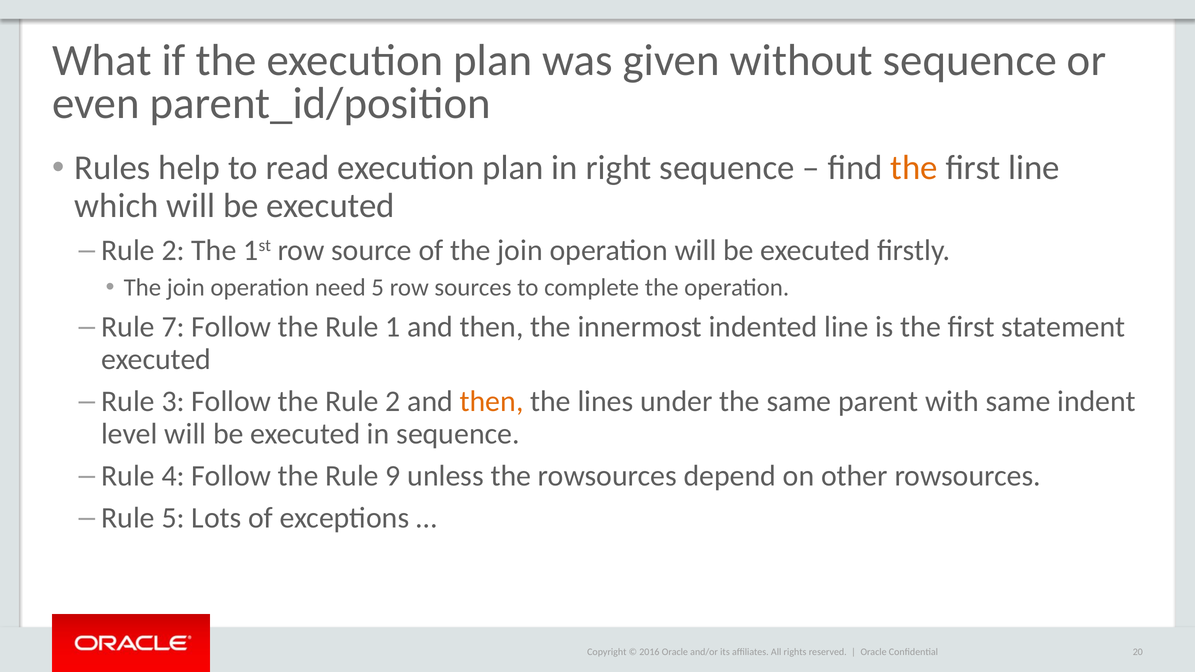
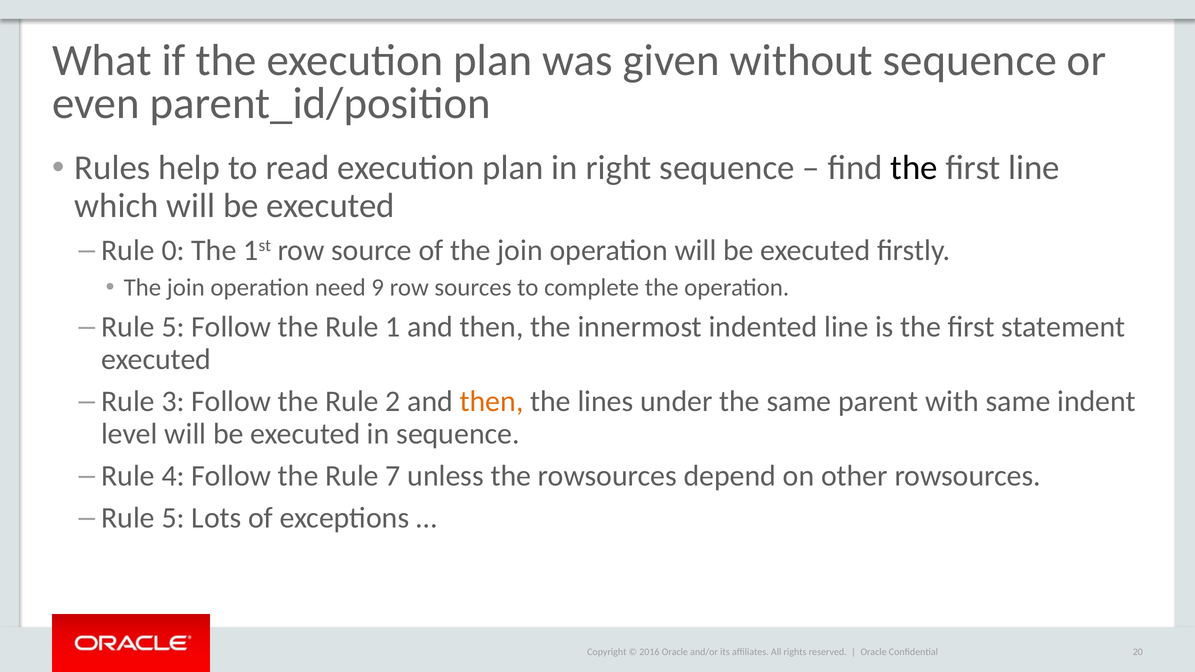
the at (914, 168) colour: orange -> black
2 at (173, 251): 2 -> 0
need 5: 5 -> 9
7 at (173, 327): 7 -> 5
9: 9 -> 7
